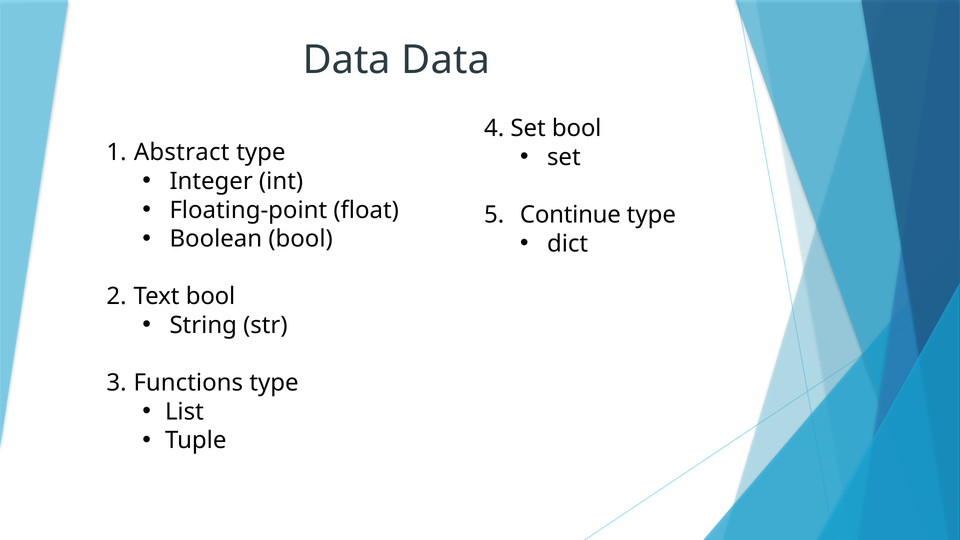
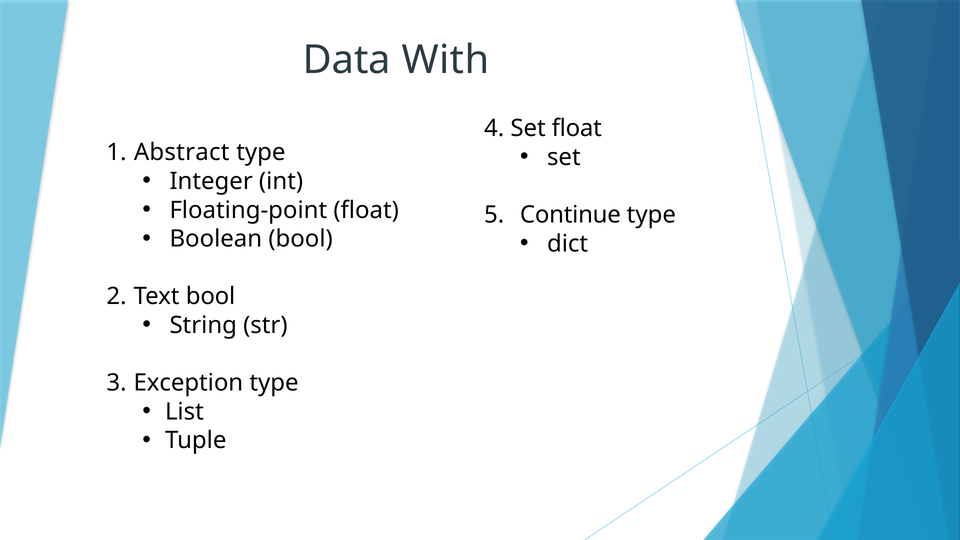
Data Data: Data -> With
Set bool: bool -> float
Functions: Functions -> Exception
